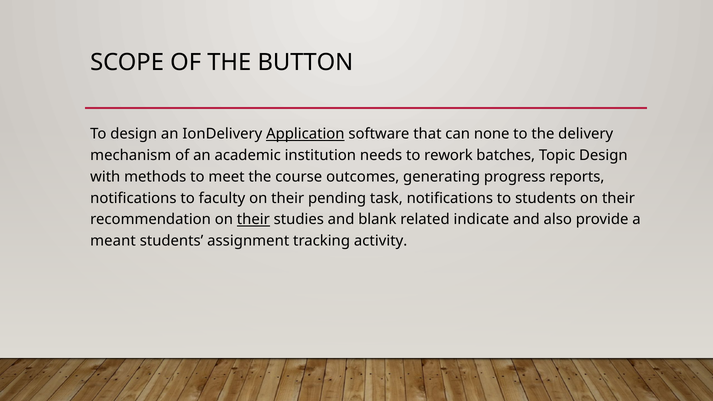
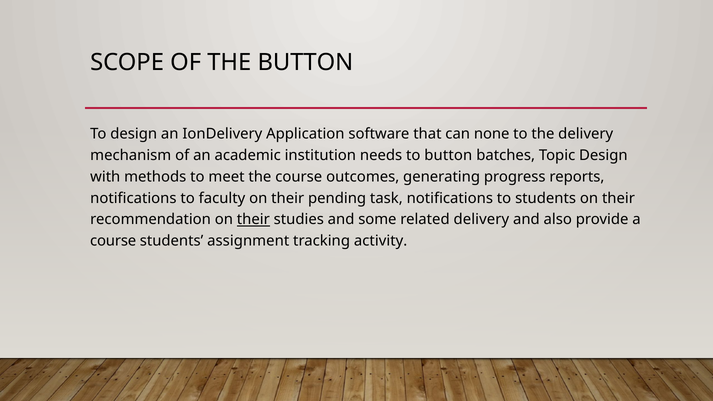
Application underline: present -> none
to rework: rework -> button
blank: blank -> some
related indicate: indicate -> delivery
meant at (113, 241): meant -> course
